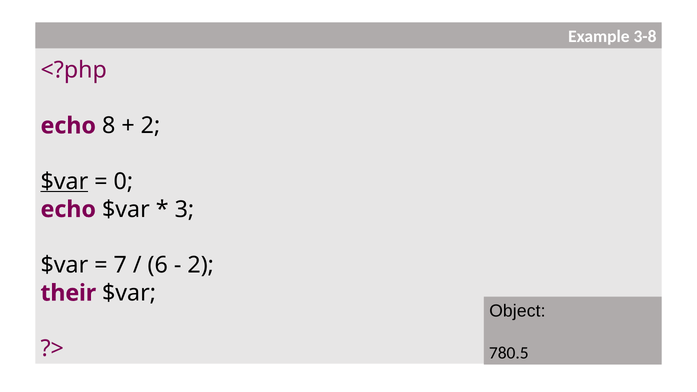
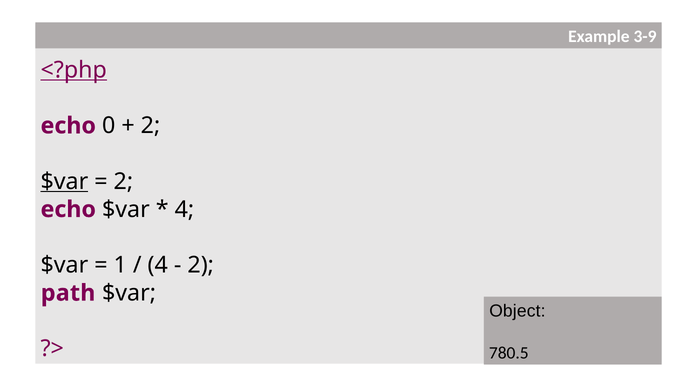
3-8: 3-8 -> 3-9
<?php underline: none -> present
8: 8 -> 0
0 at (123, 182): 0 -> 2
3 at (184, 209): 3 -> 4
7: 7 -> 1
6 at (158, 265): 6 -> 4
their: their -> path
